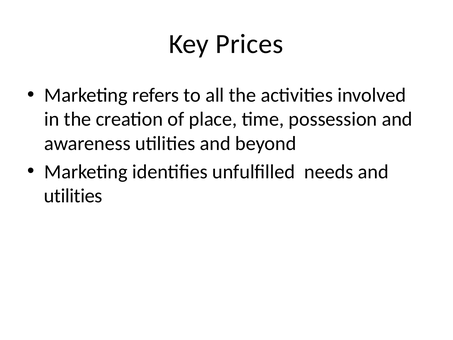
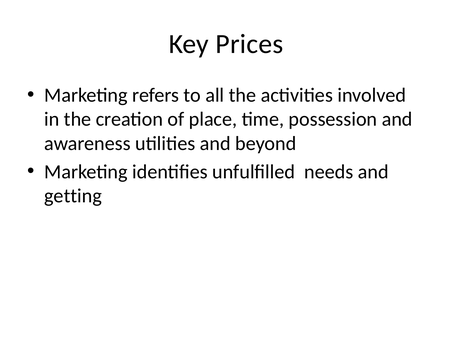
utilities at (73, 196): utilities -> getting
